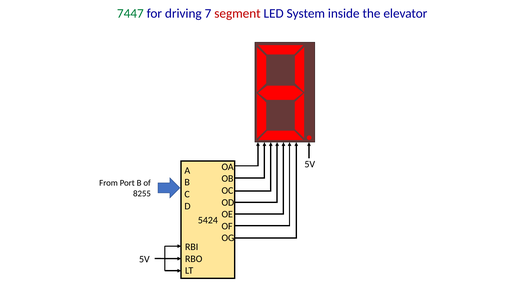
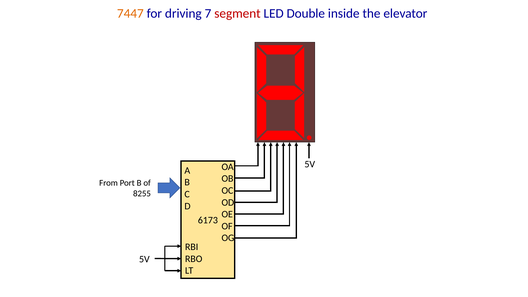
7447 colour: green -> orange
System: System -> Double
5424: 5424 -> 6173
